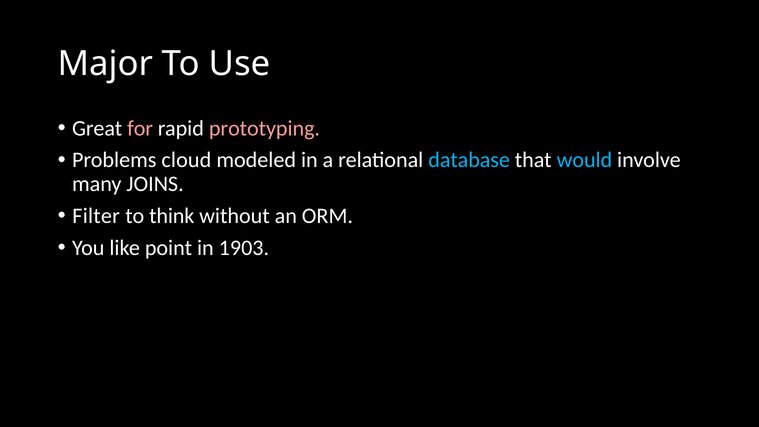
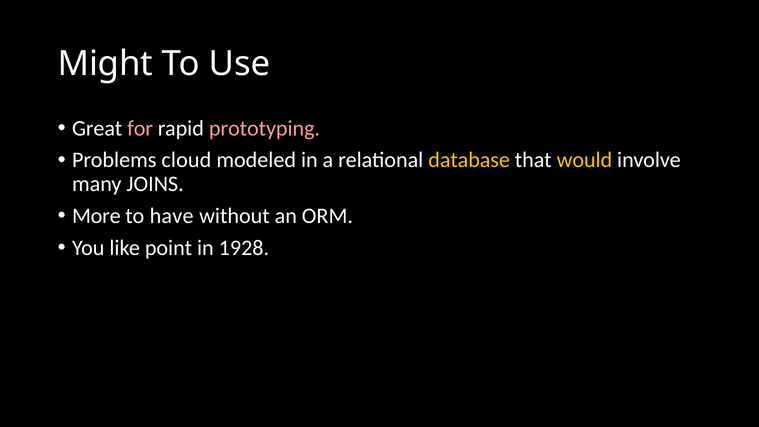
Major: Major -> Might
database colour: light blue -> yellow
would colour: light blue -> yellow
Filter: Filter -> More
think: think -> have
1903: 1903 -> 1928
